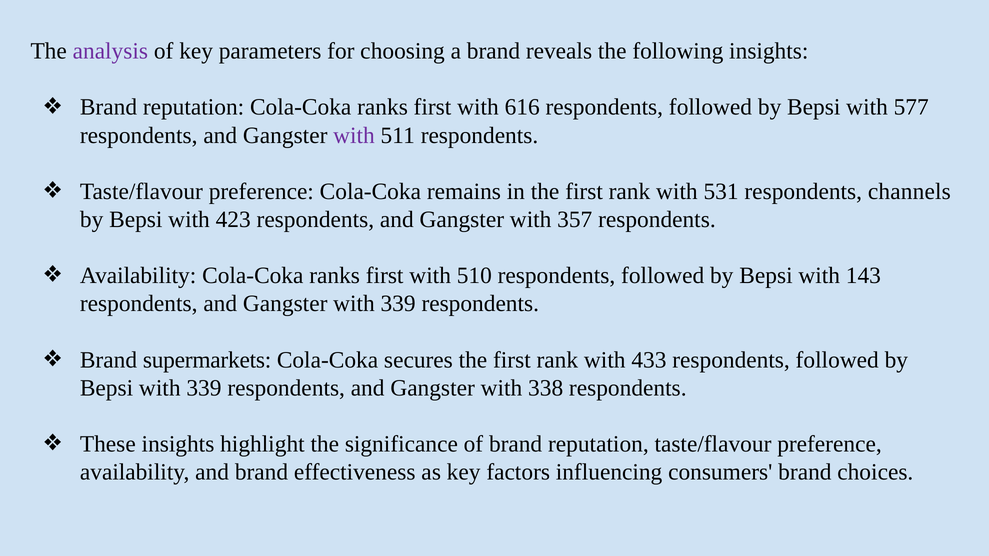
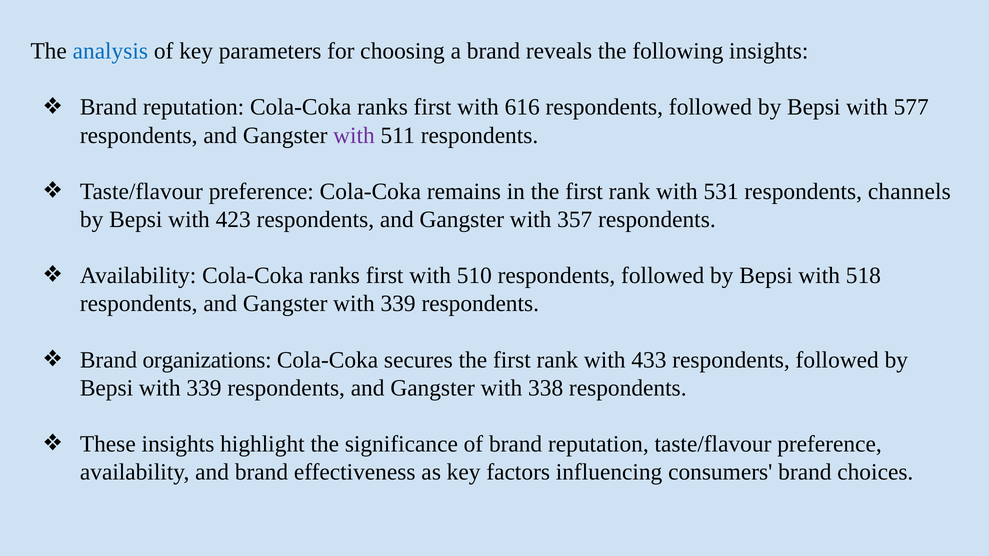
analysis colour: purple -> blue
143: 143 -> 518
supermarkets: supermarkets -> organizations
